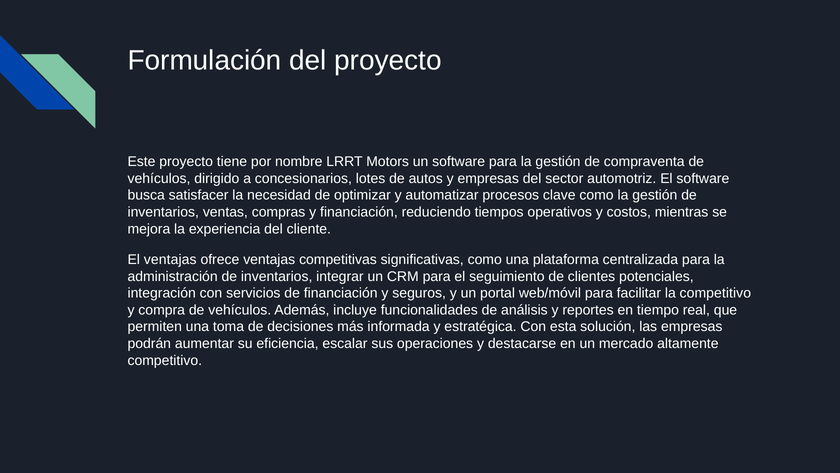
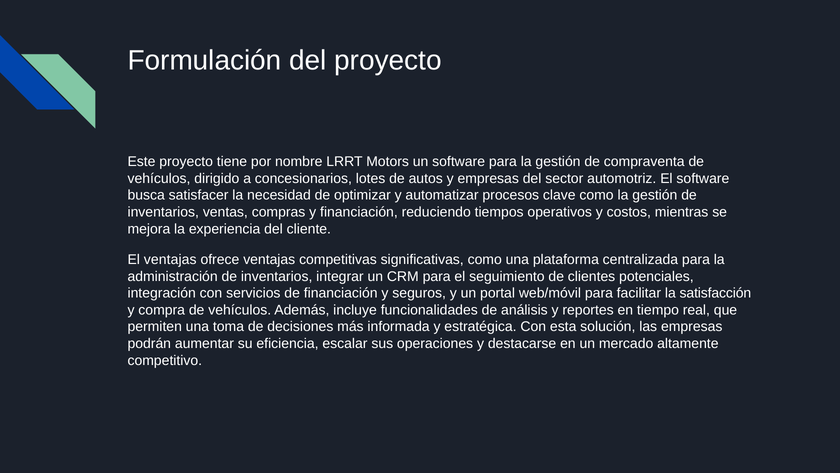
la competitivo: competitivo -> satisfacción
